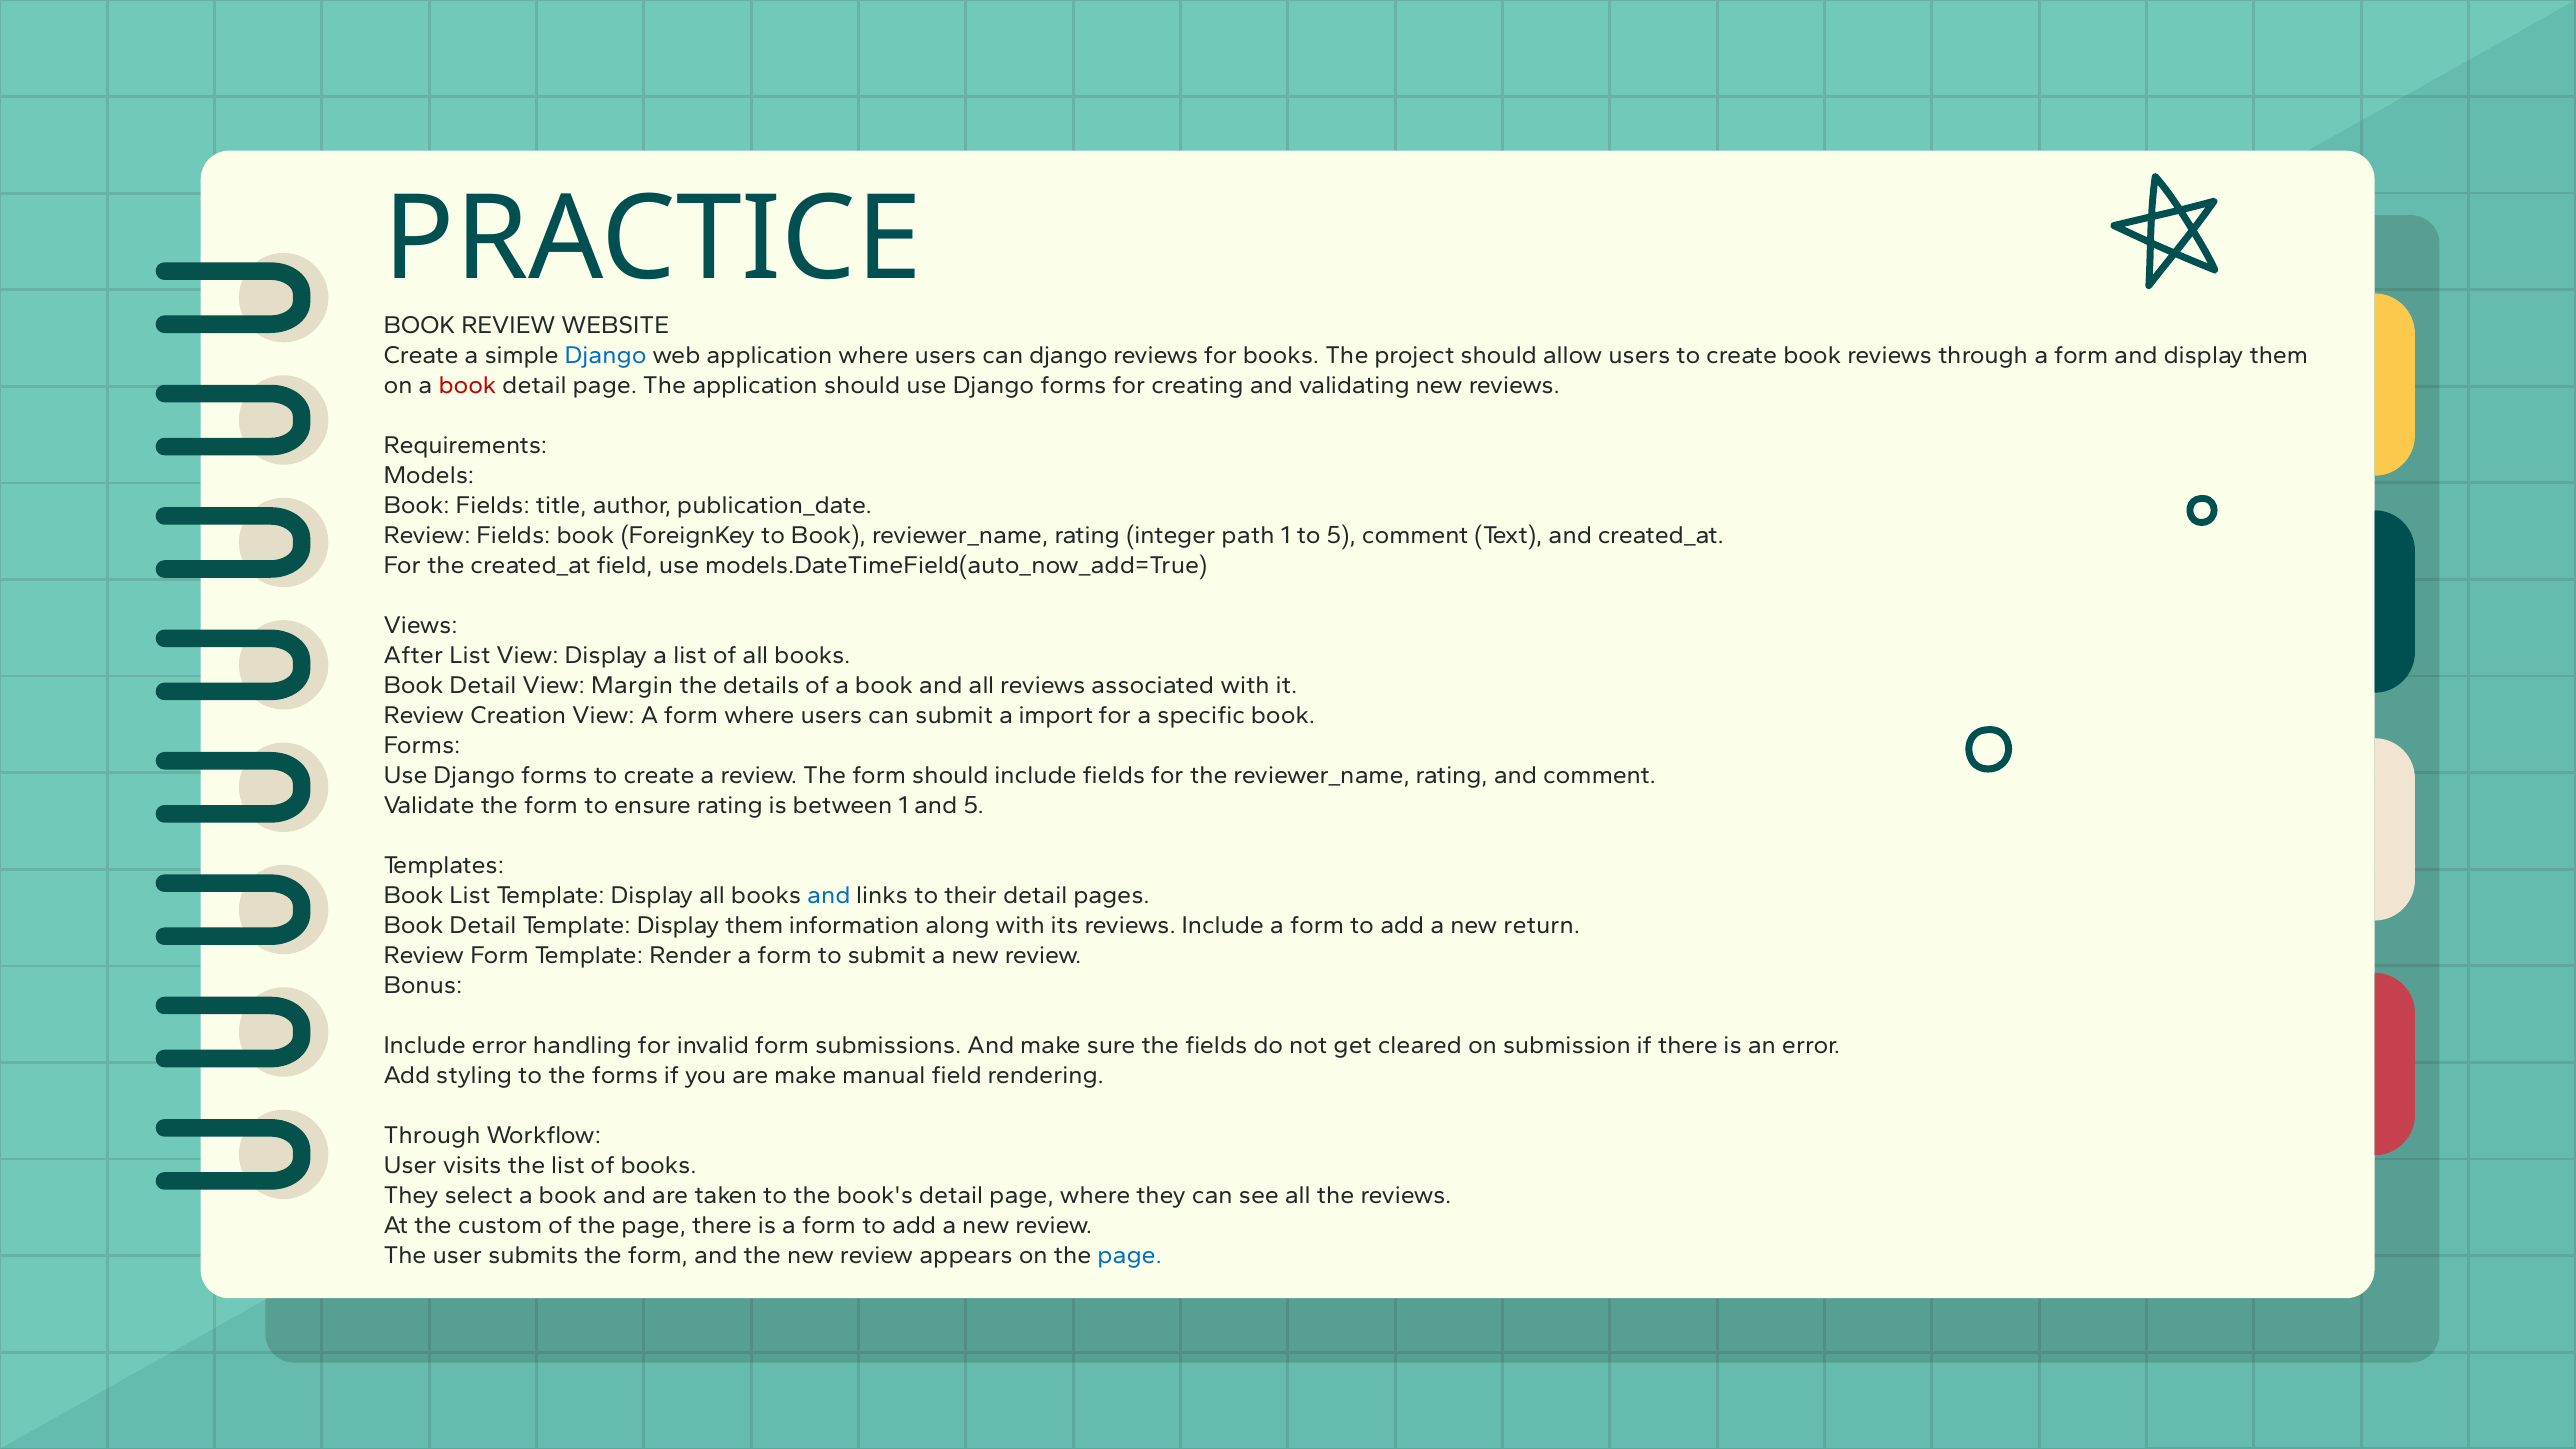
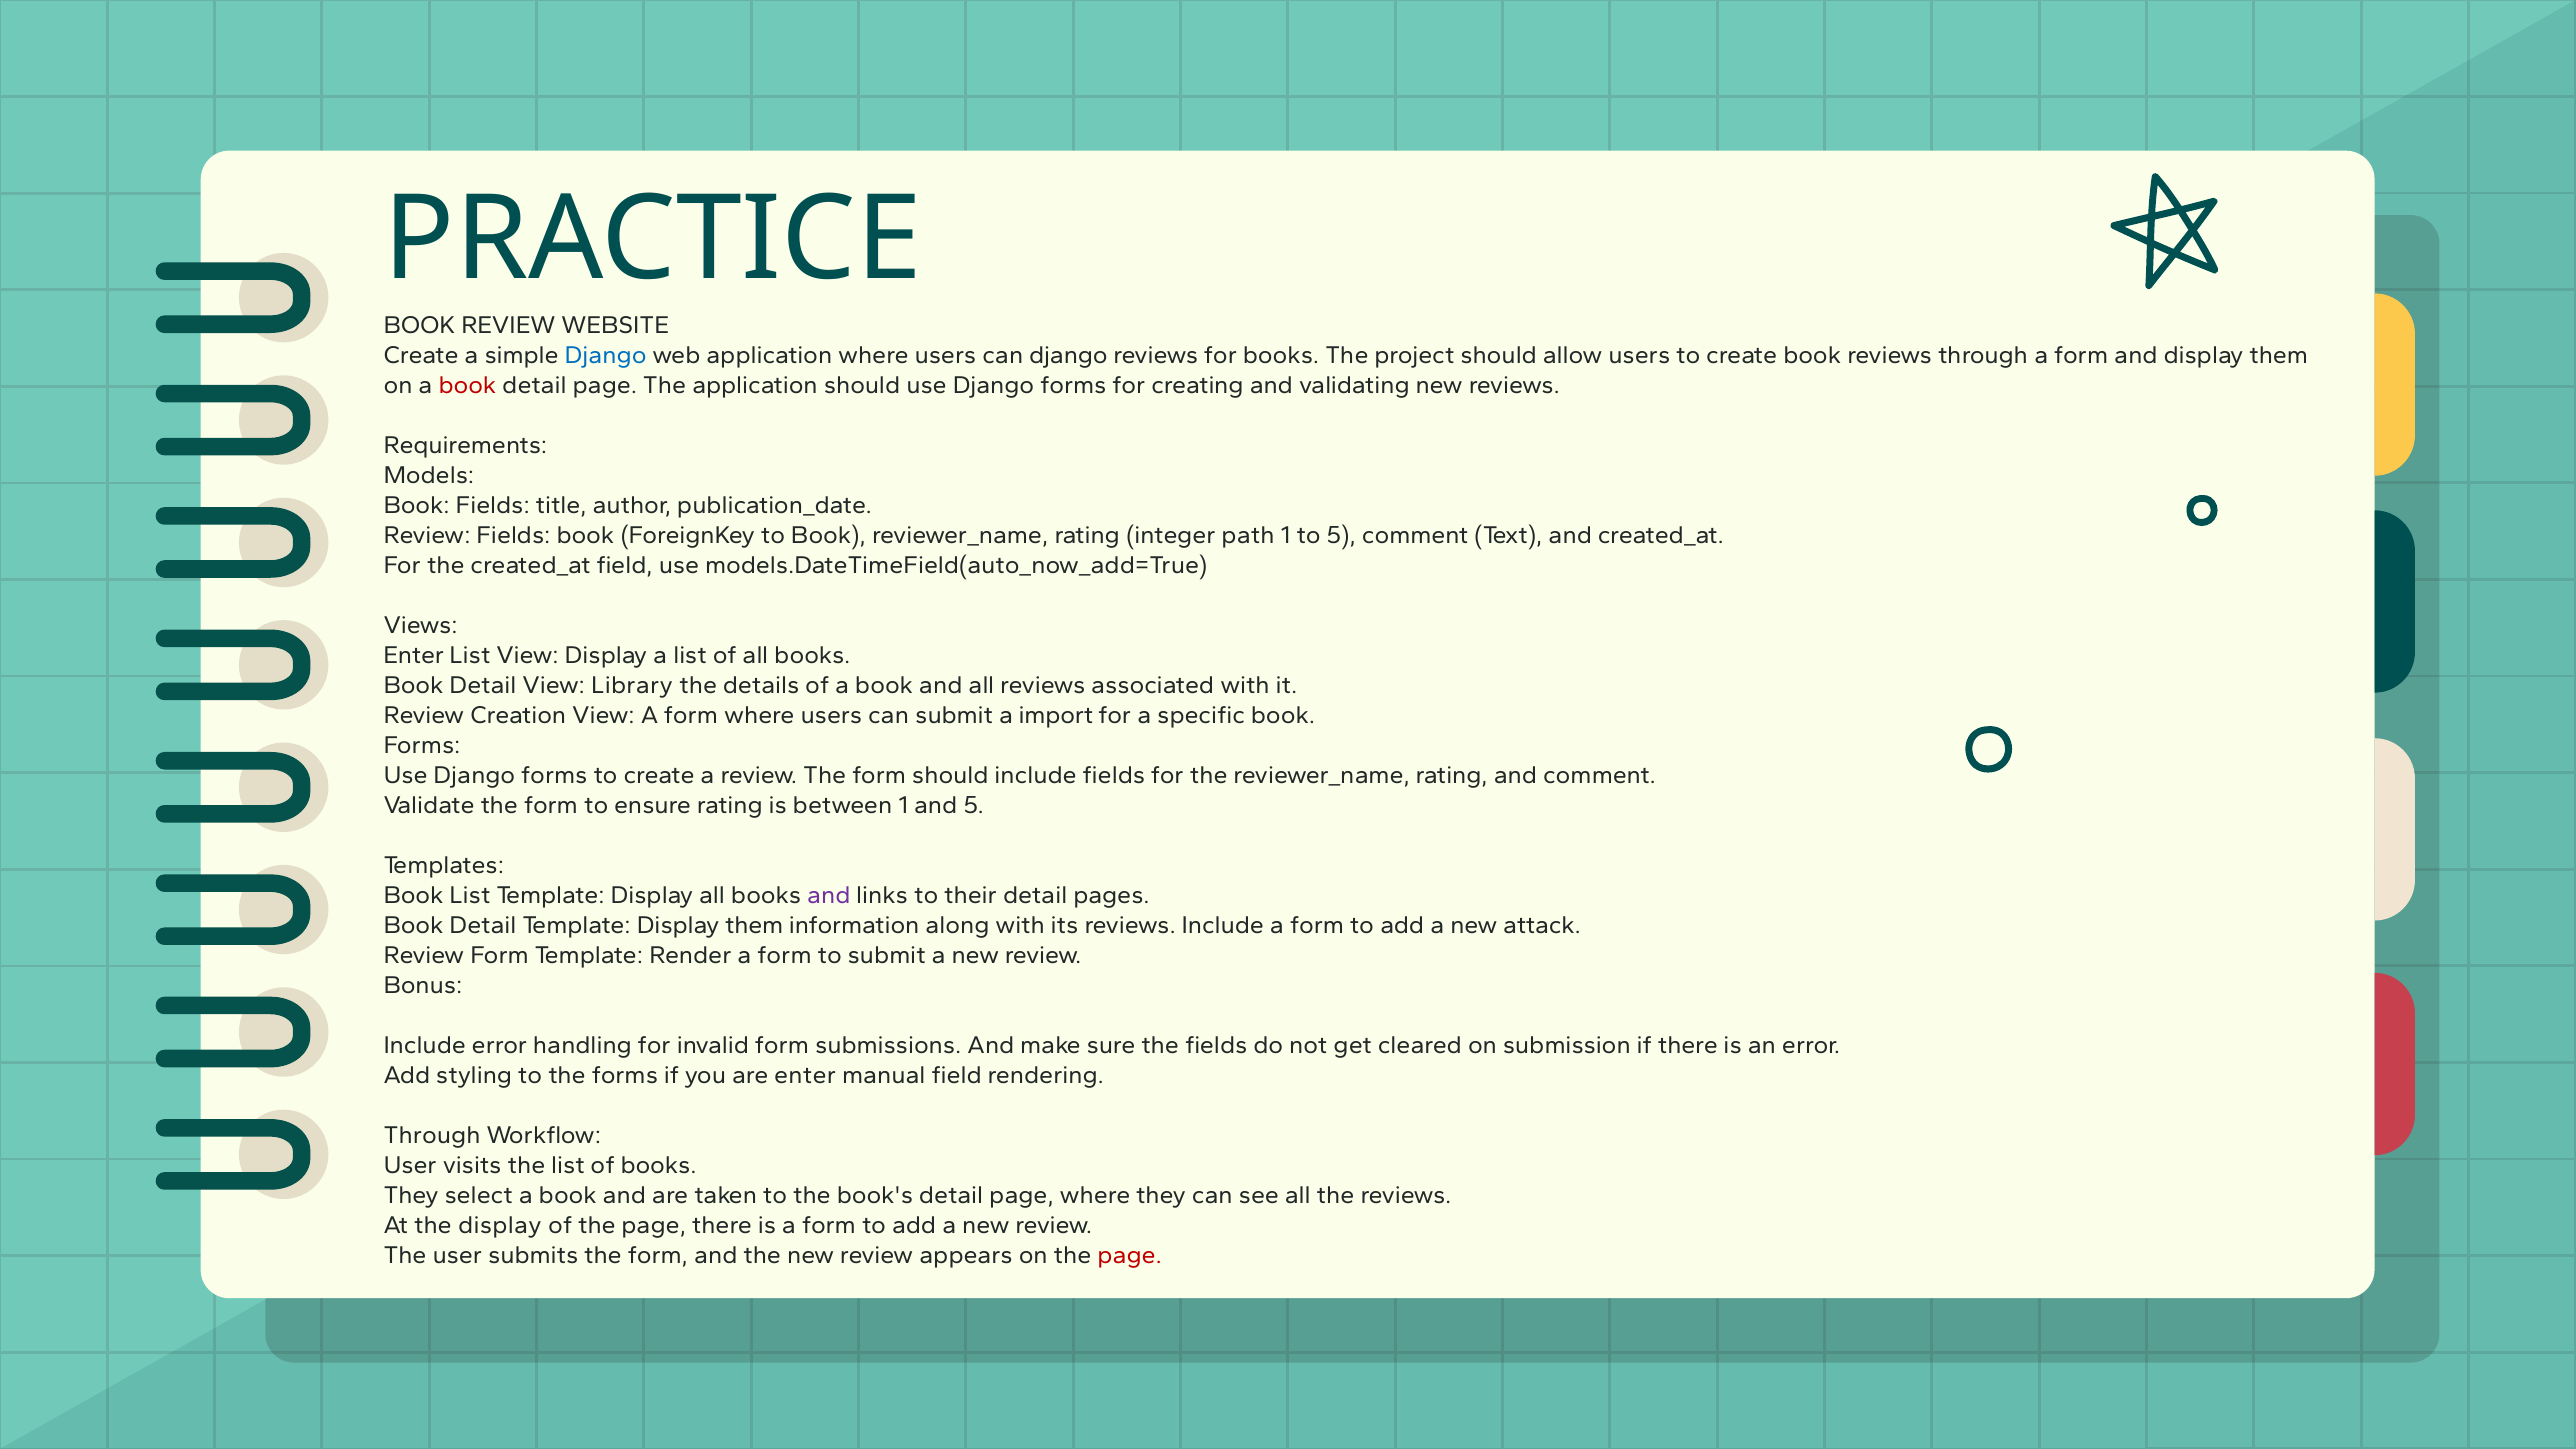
After at (413, 655): After -> Enter
Margin: Margin -> Library
and at (829, 895) colour: blue -> purple
return: return -> attack
are make: make -> enter
the custom: custom -> display
page at (1130, 1256) colour: blue -> red
